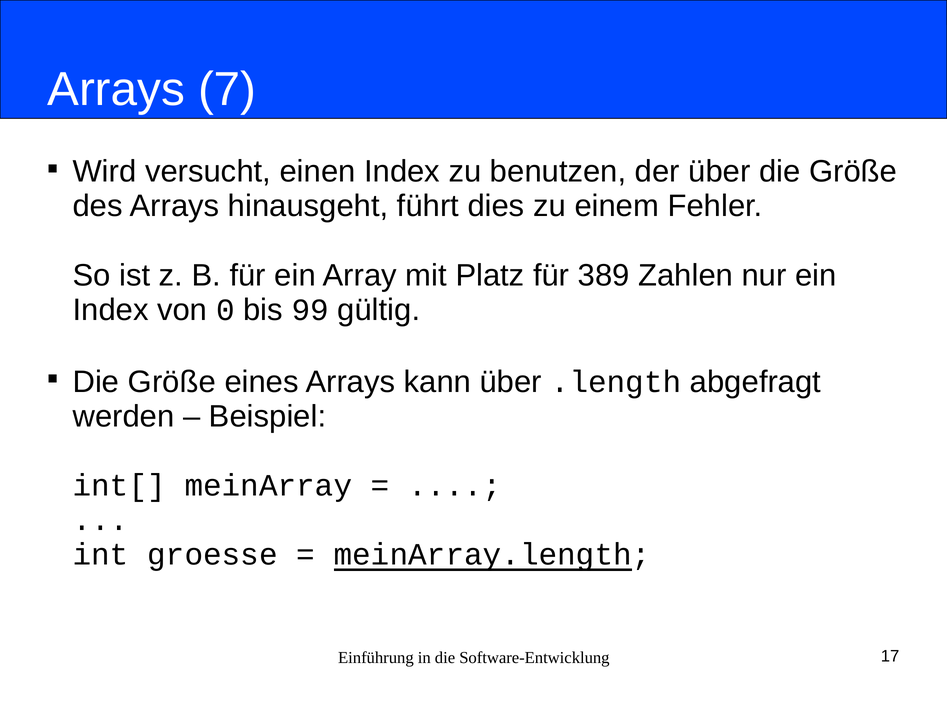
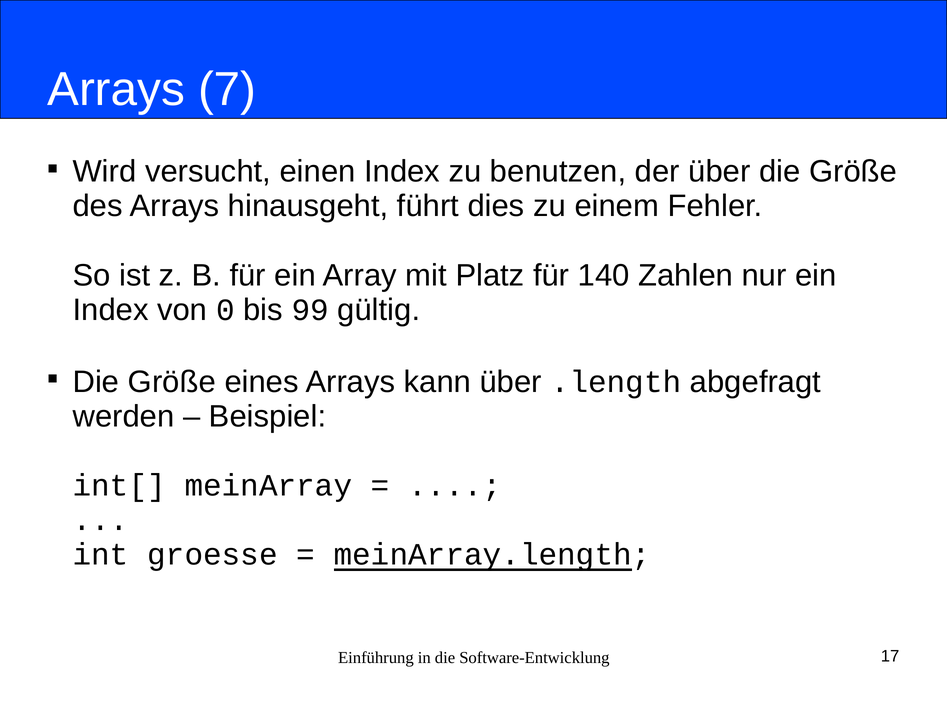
389: 389 -> 140
